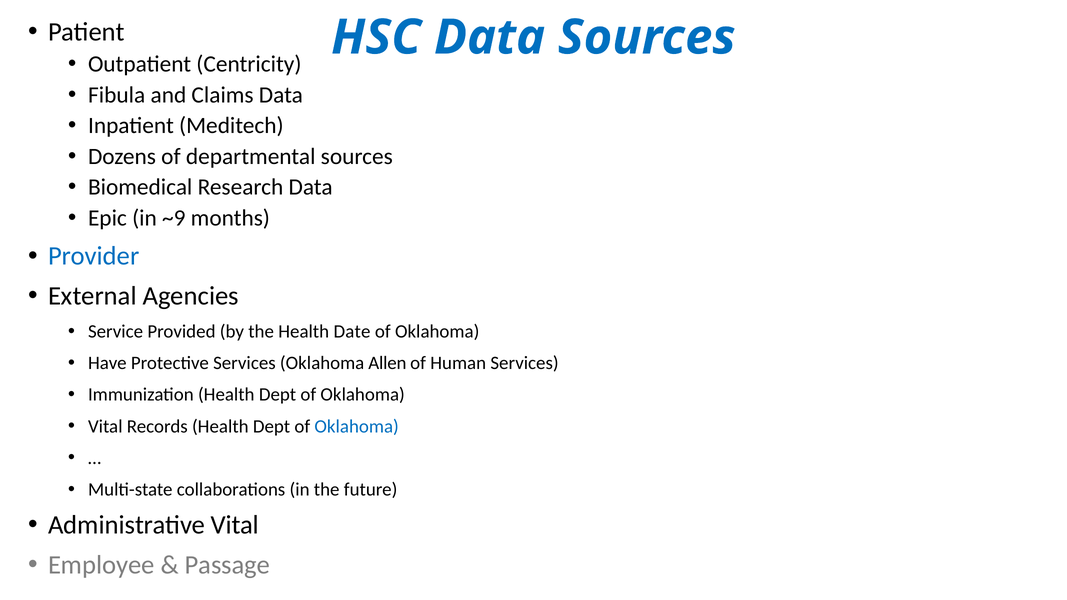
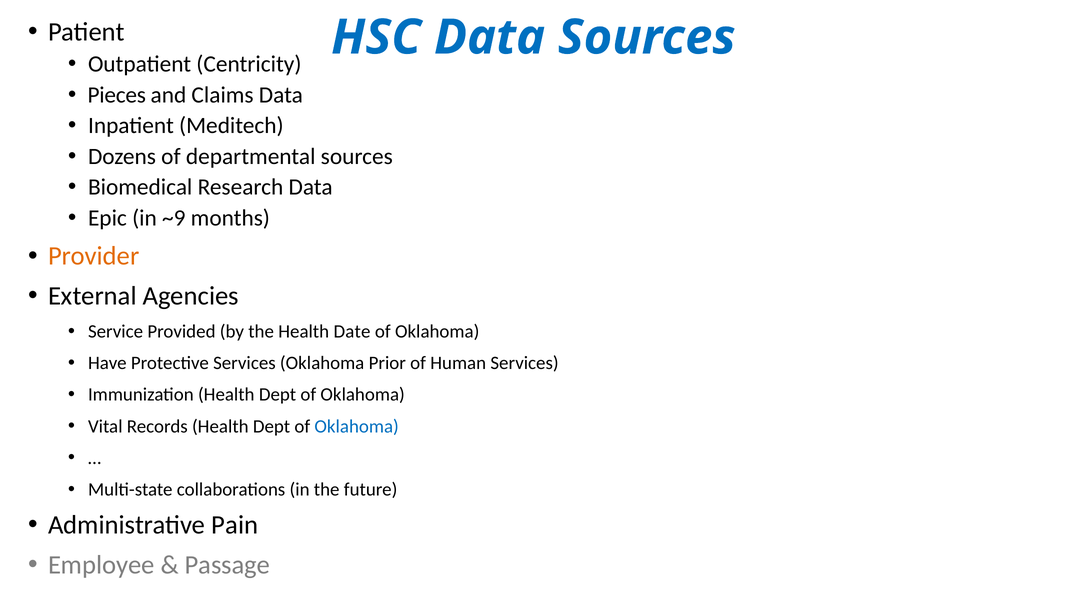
Fibula: Fibula -> Pieces
Provider colour: blue -> orange
Allen: Allen -> Prior
Administrative Vital: Vital -> Pain
